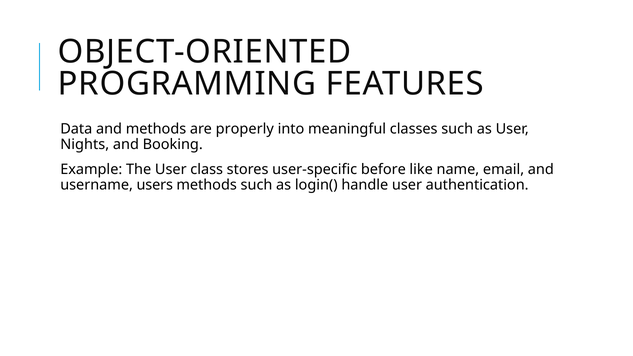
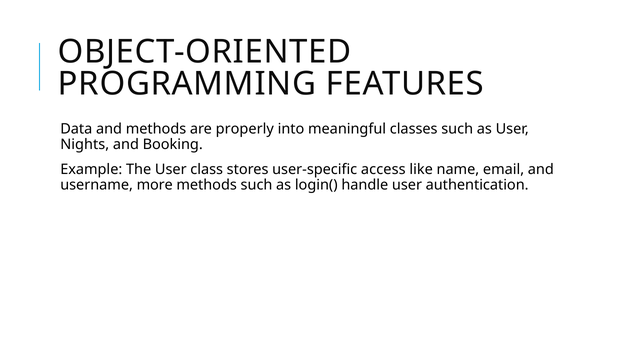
before: before -> access
users: users -> more
